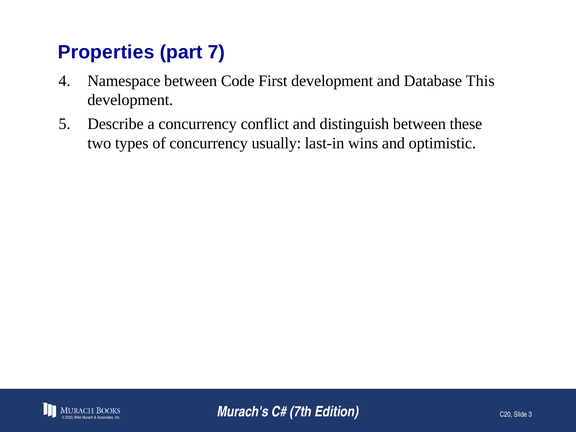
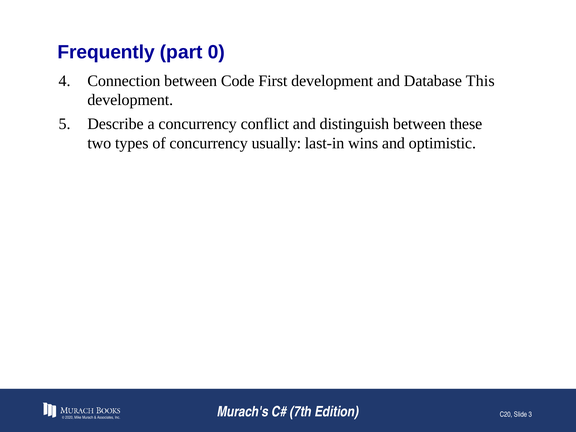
Properties: Properties -> Frequently
7: 7 -> 0
Namespace: Namespace -> Connection
